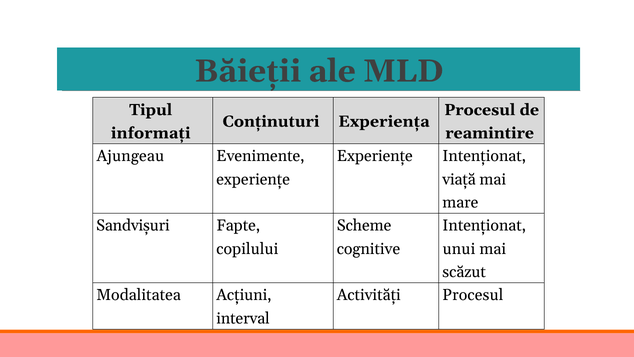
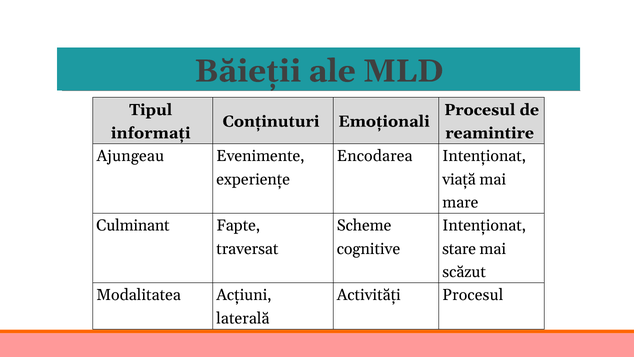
Experiența: Experiența -> Emoționali
Experiențe at (375, 156): Experiențe -> Encodarea
Sandvișuri: Sandvișuri -> Culminant
copilului: copilului -> traversat
unui: unui -> stare
interval: interval -> laterală
